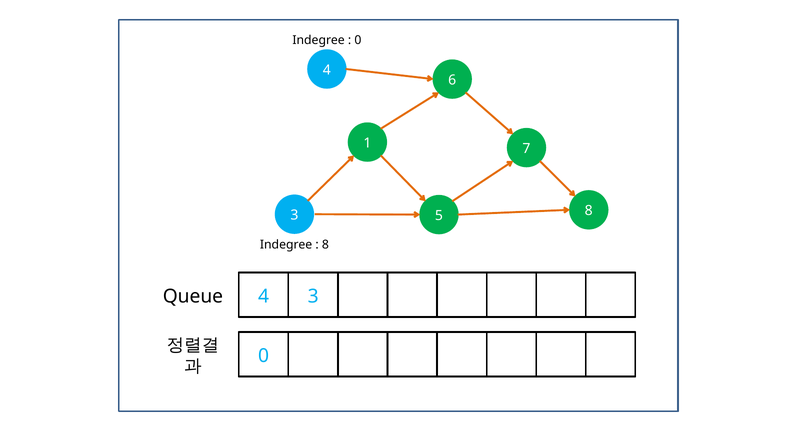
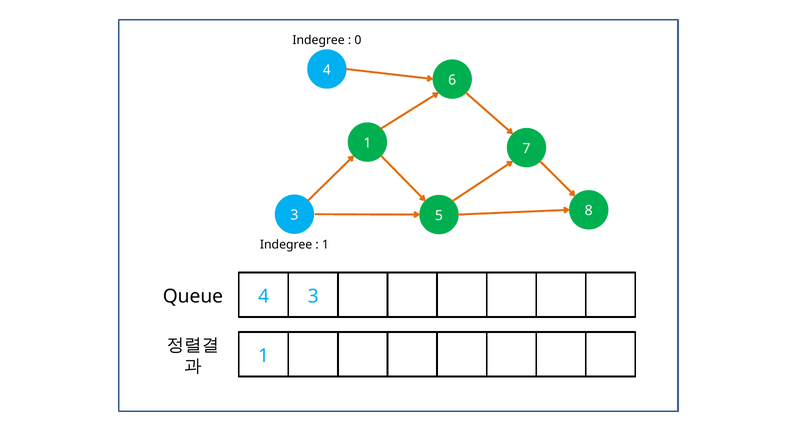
8 at (325, 245): 8 -> 1
0 at (264, 355): 0 -> 1
